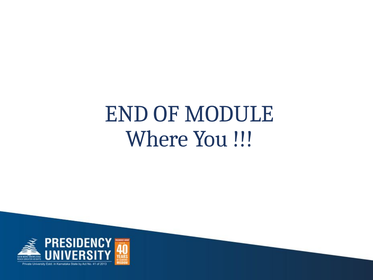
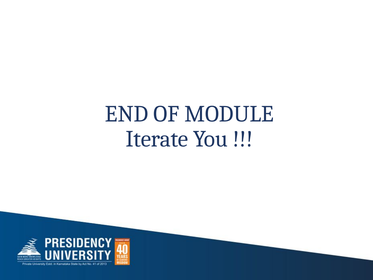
Where: Where -> Iterate
